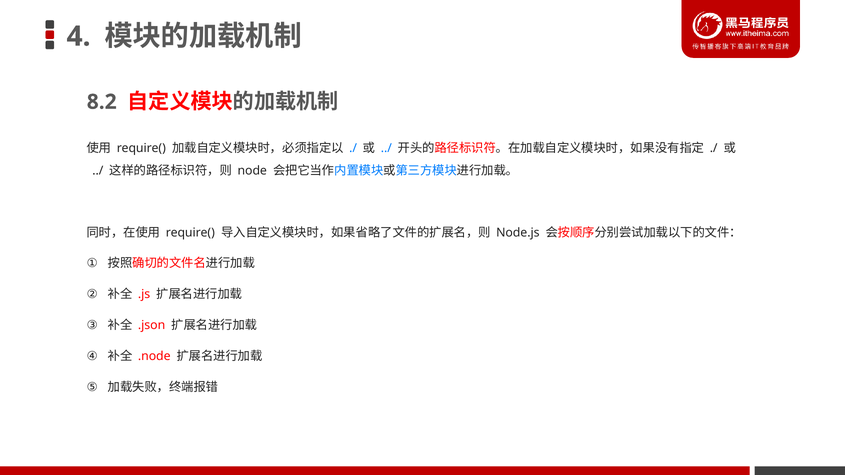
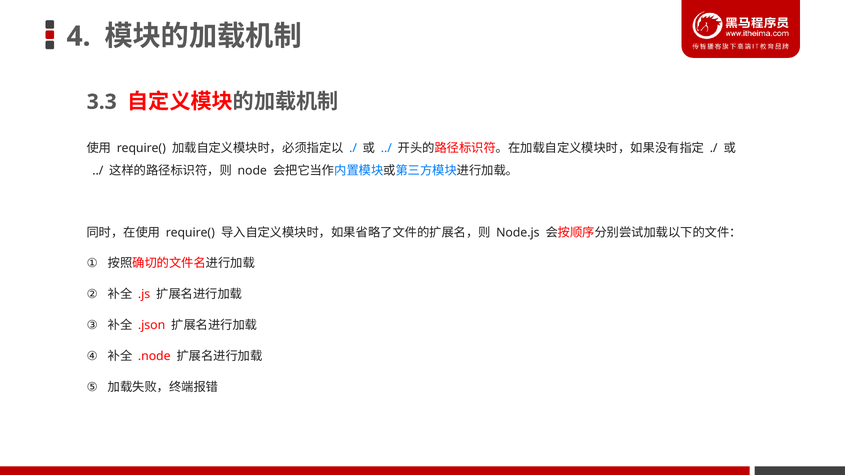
8.2: 8.2 -> 3.3
